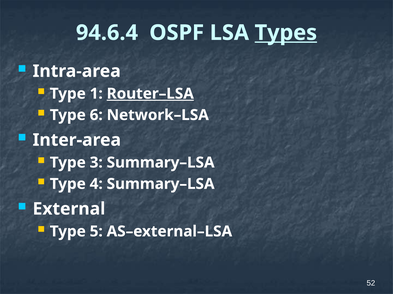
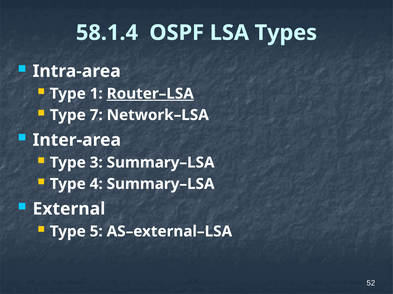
94.6.4: 94.6.4 -> 58.1.4
Types underline: present -> none
6: 6 -> 7
